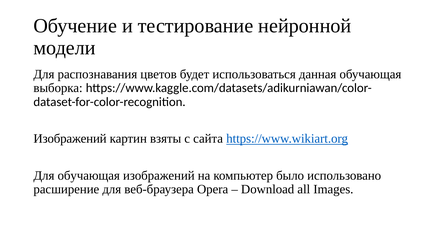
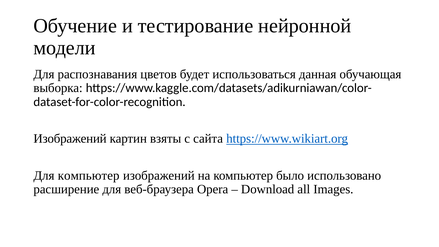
Для обучающая: обучающая -> компьютер
